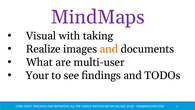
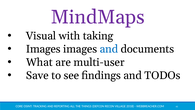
Realize at (43, 49): Realize -> Images
and at (109, 49) colour: orange -> blue
Your: Your -> Save
